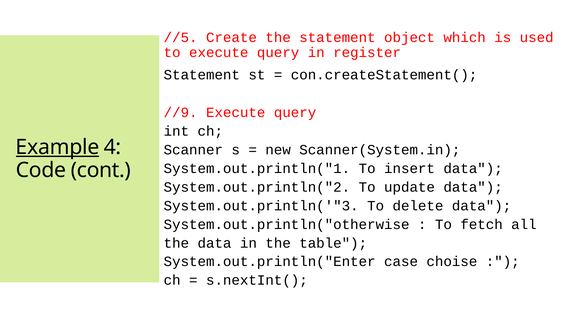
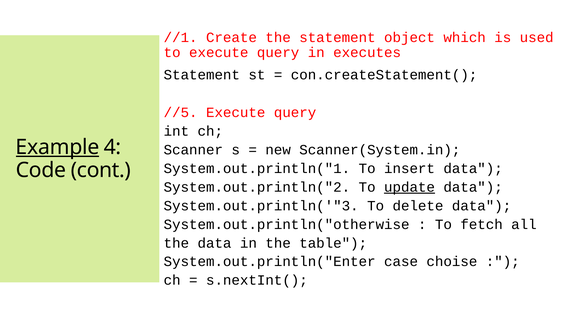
//5: //5 -> //1
register: register -> executes
//9: //9 -> //5
update underline: none -> present
